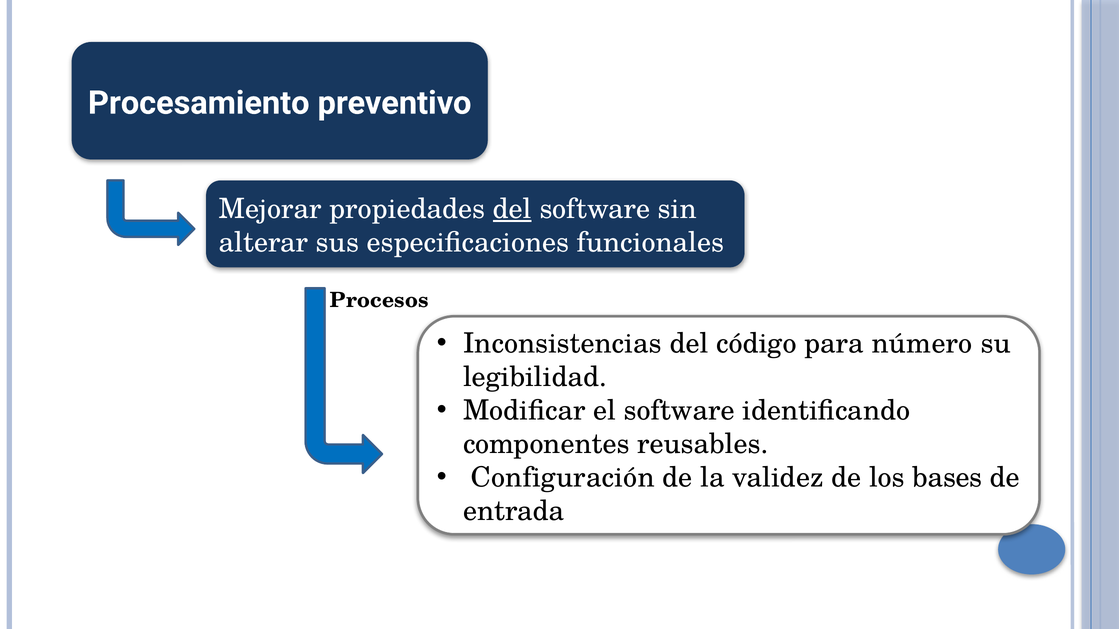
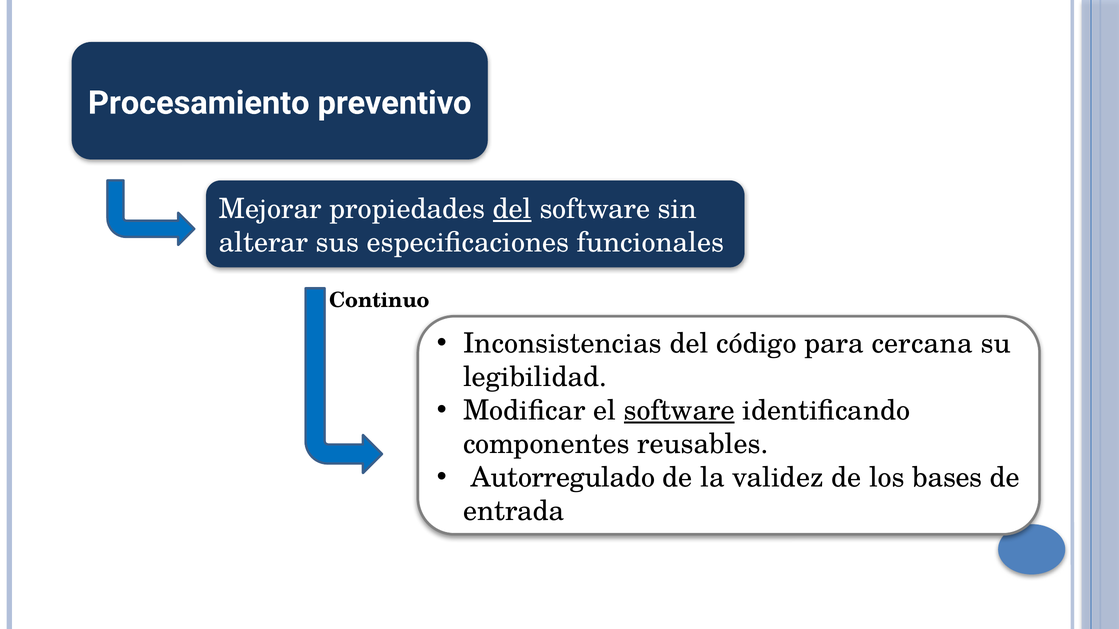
Procesos: Procesos -> Continuo
número: número -> cercana
software at (679, 411) underline: none -> present
Configuración: Configuración -> Autorregulado
